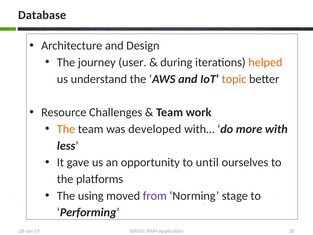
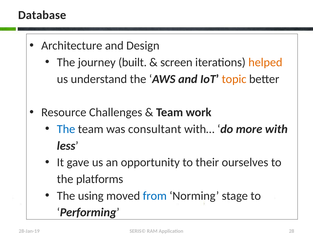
user: user -> built
during: during -> screen
The at (66, 129) colour: orange -> blue
developed: developed -> consultant
until: until -> their
from colour: purple -> blue
